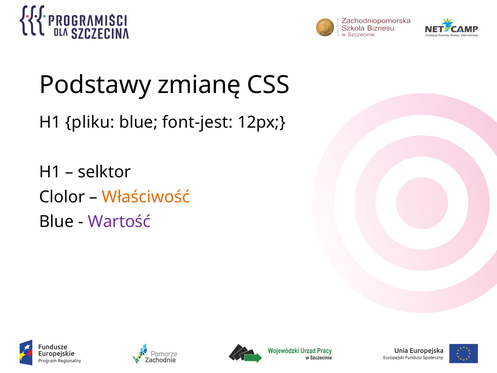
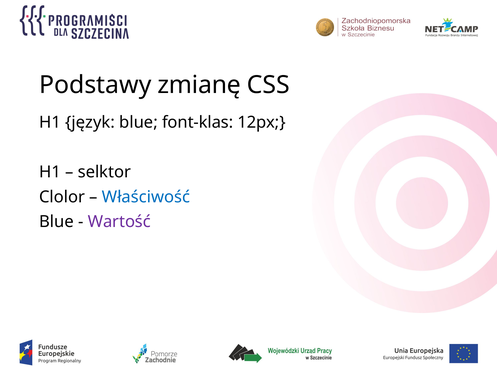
pliku: pliku -> język
font-jest: font-jest -> font-klas
Właściwość colour: orange -> blue
